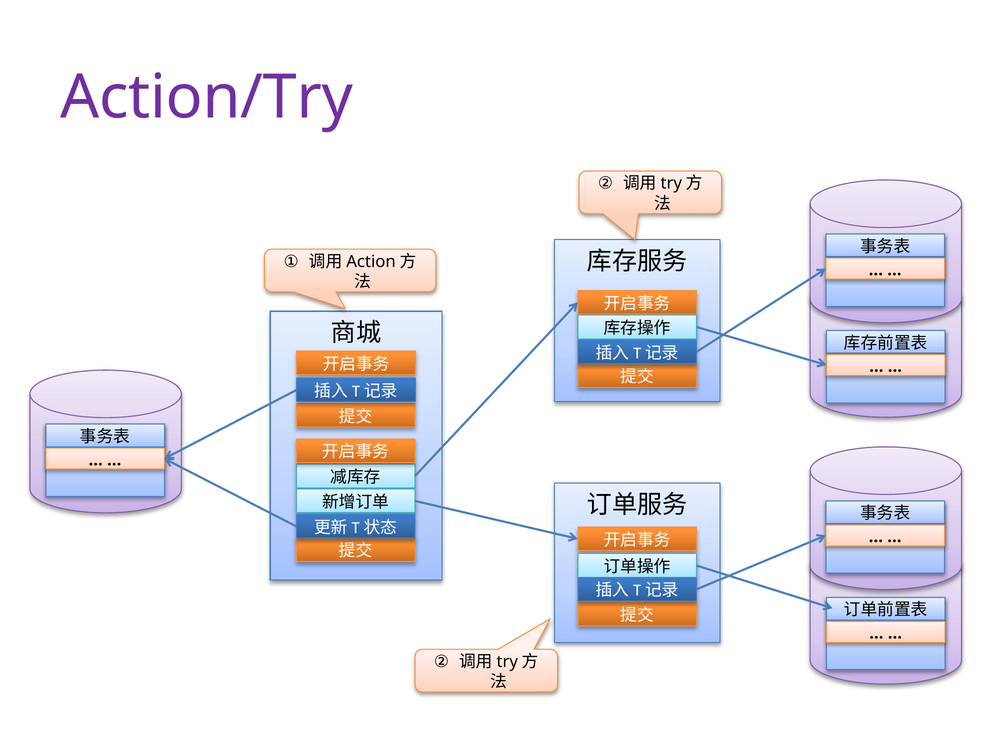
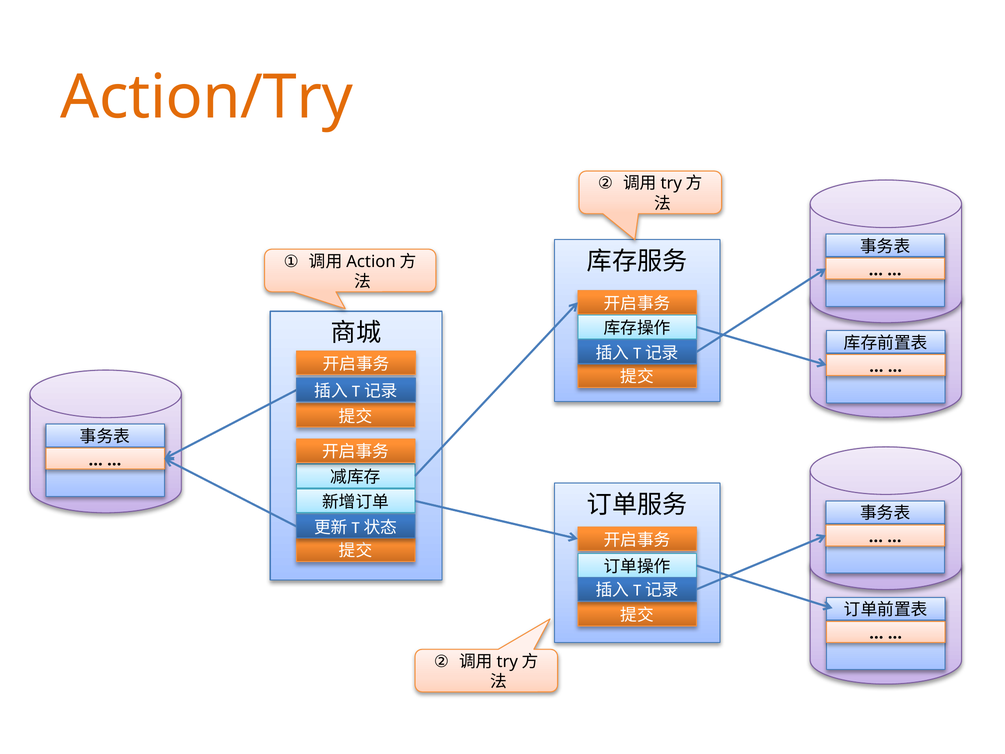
Action/Try colour: purple -> orange
